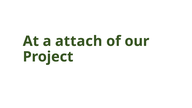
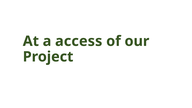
attach: attach -> access
